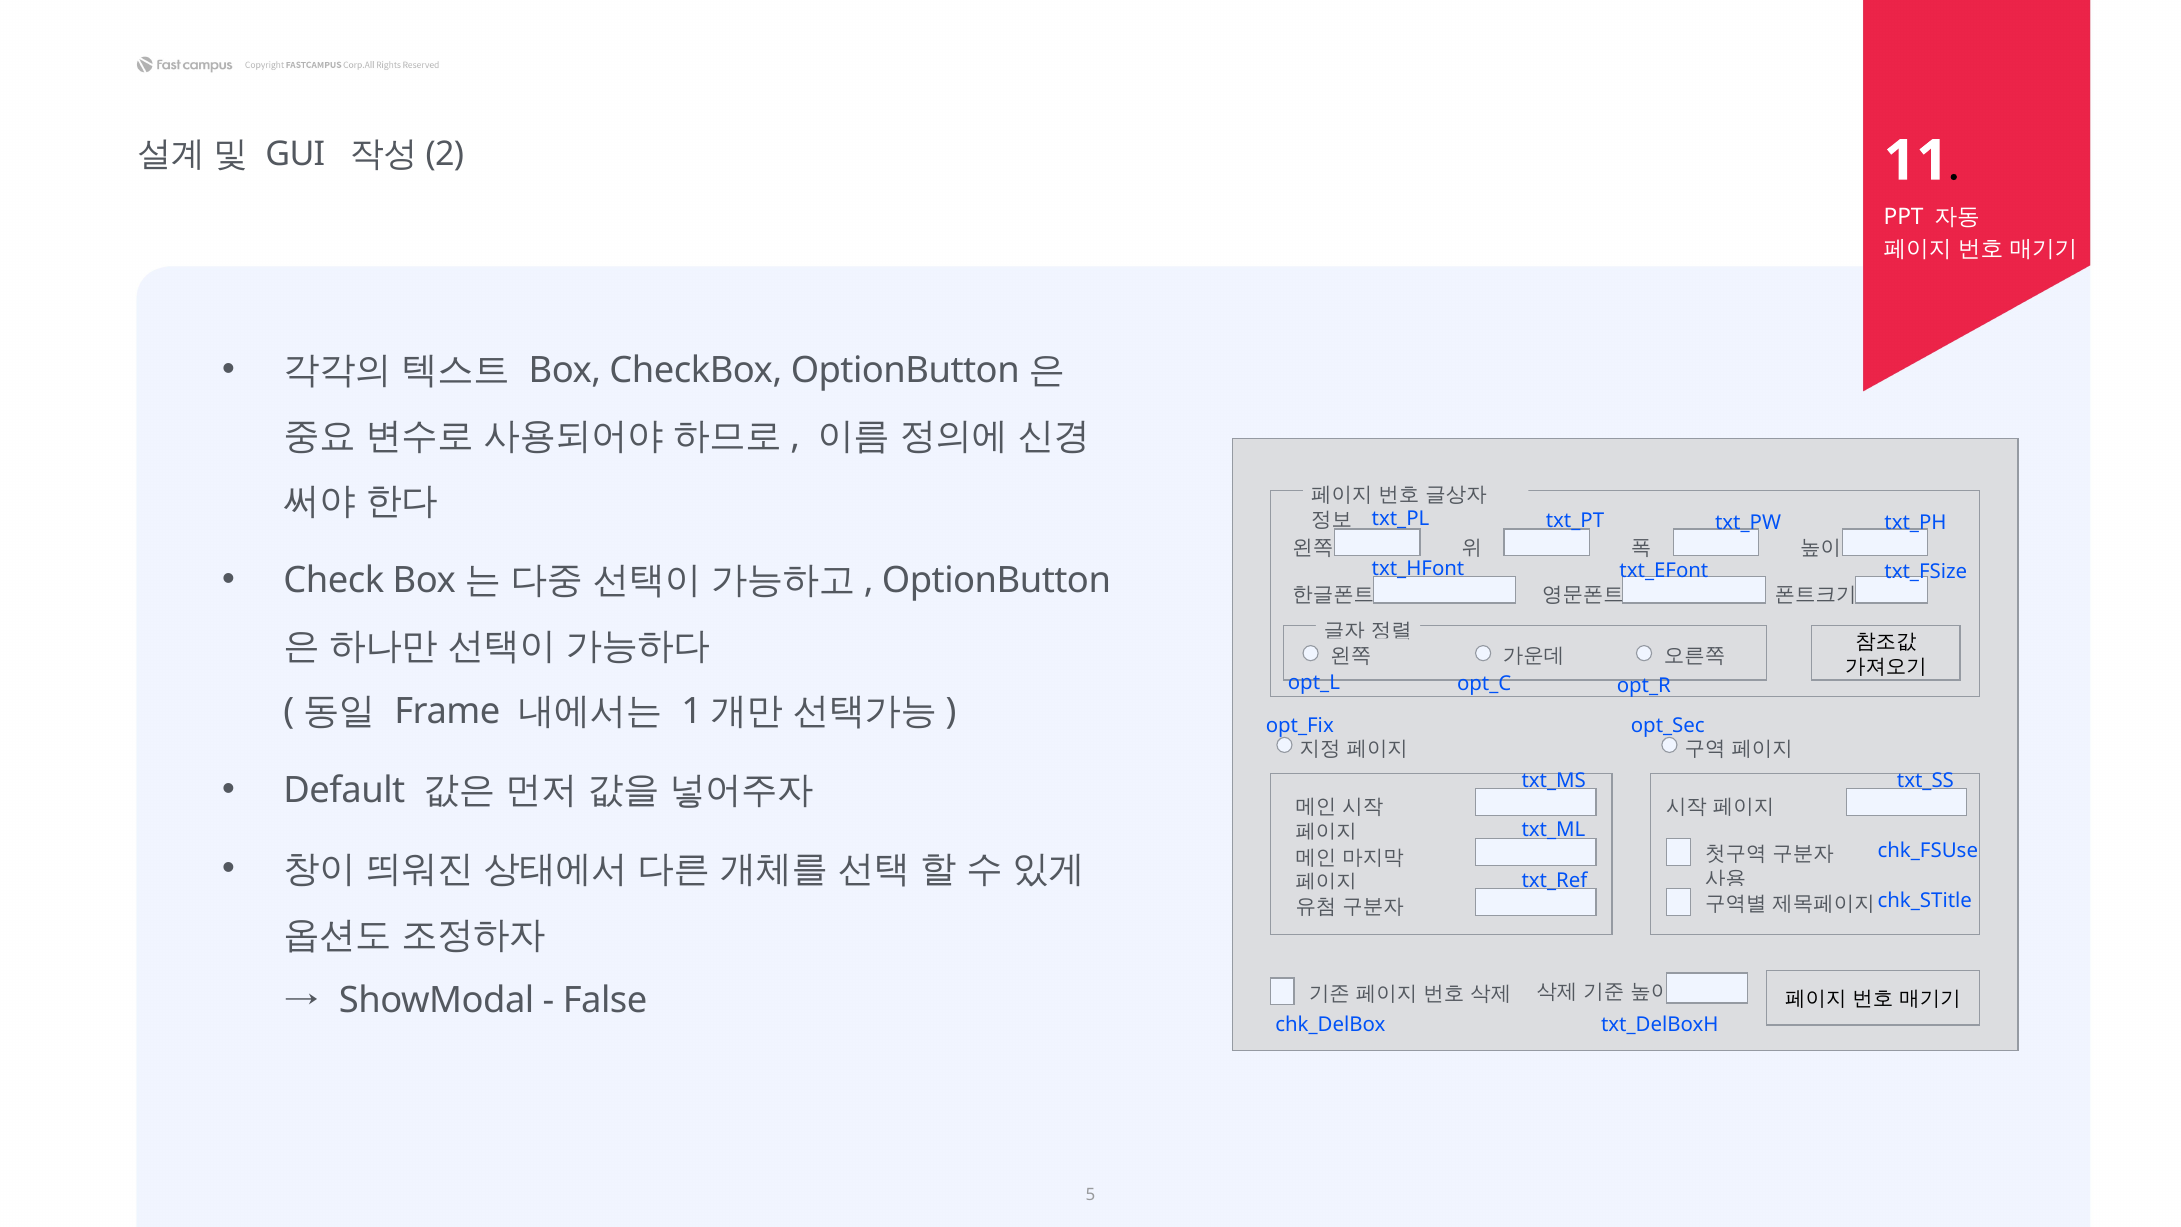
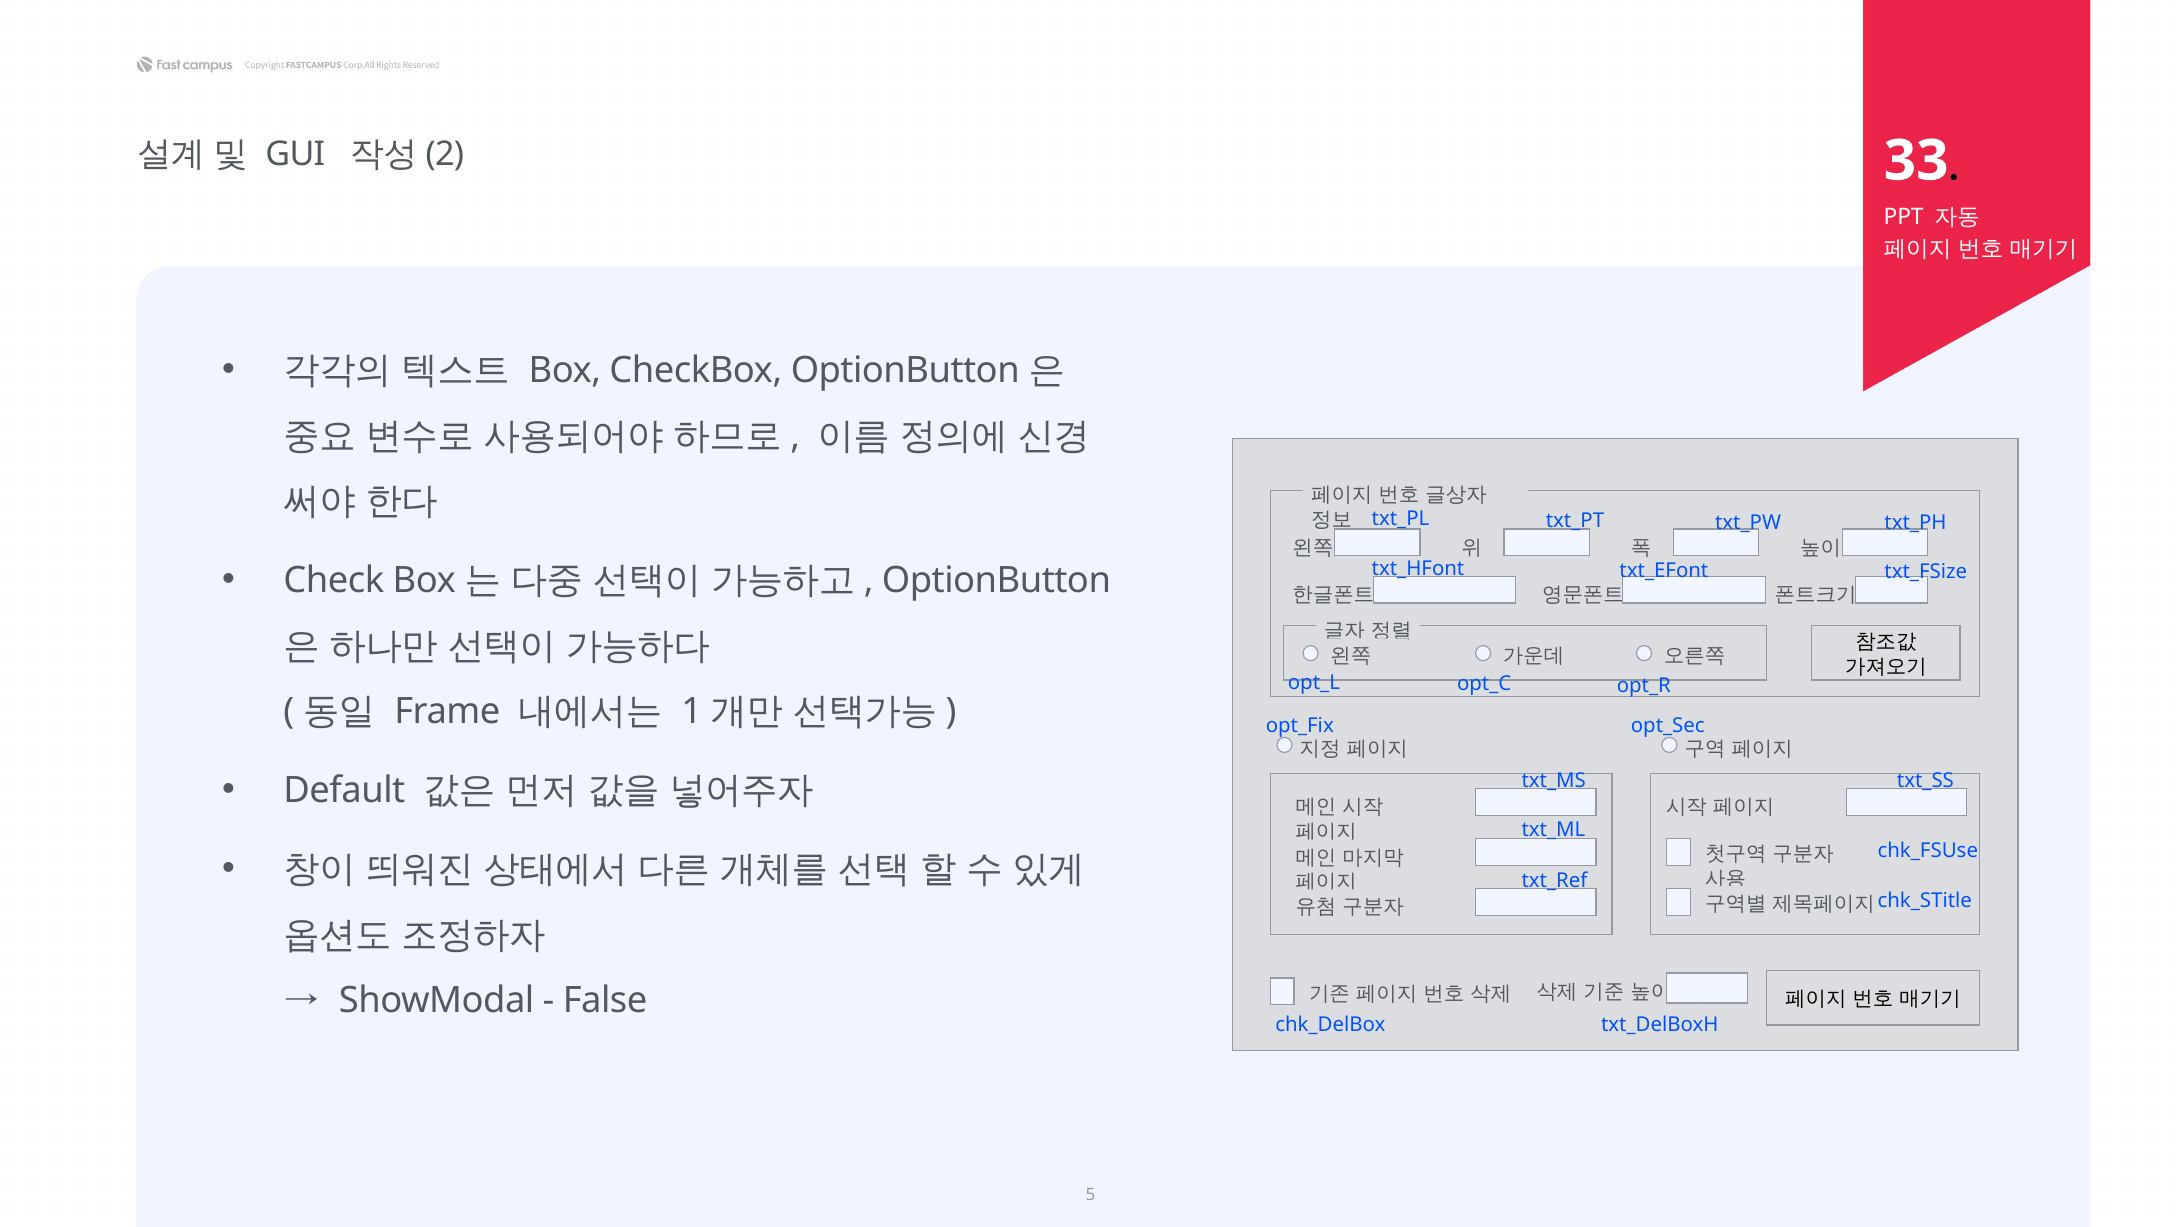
11: 11 -> 33
